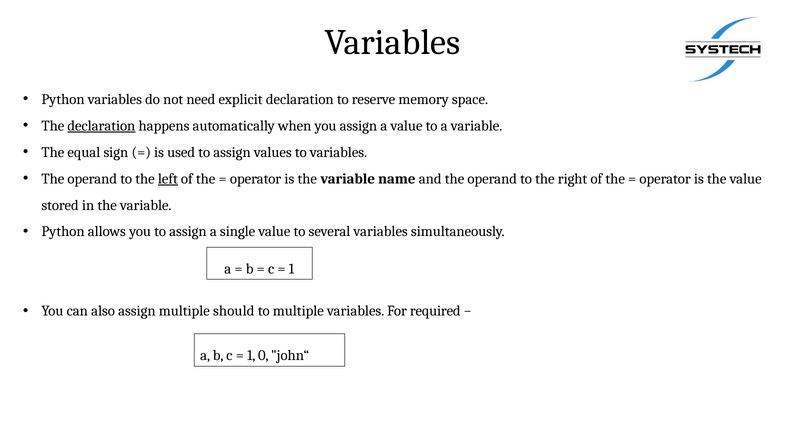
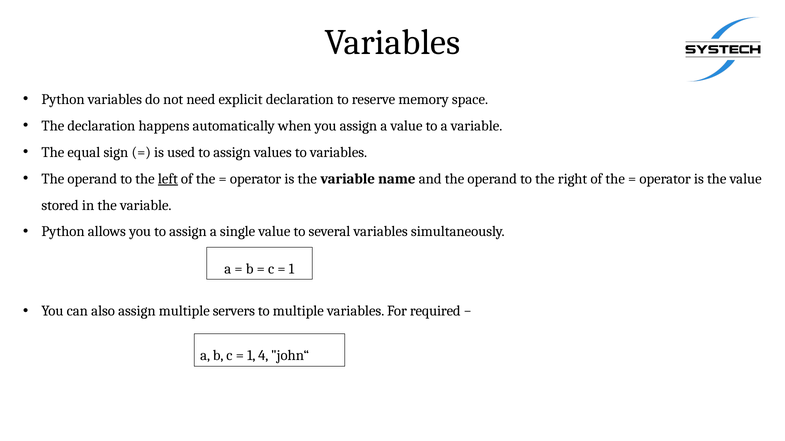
declaration at (101, 126) underline: present -> none
should: should -> servers
0: 0 -> 4
